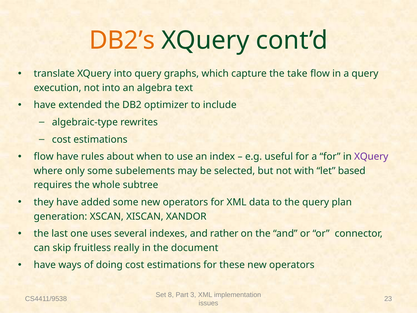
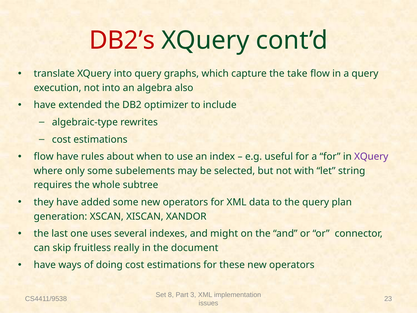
DB2’s colour: orange -> red
text: text -> also
based: based -> string
rather: rather -> might
